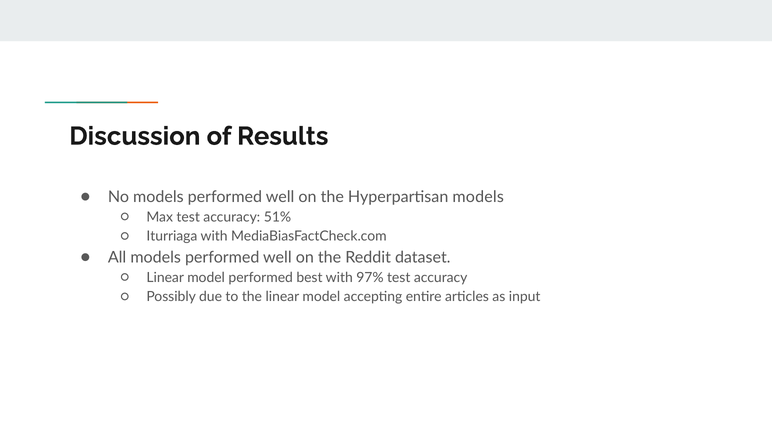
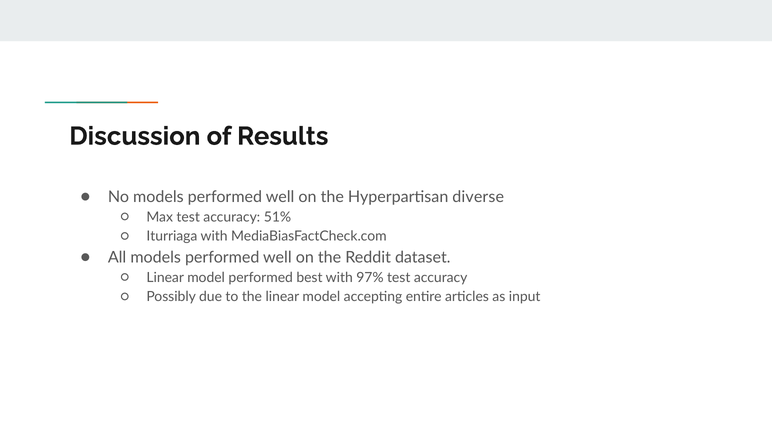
Hyperpartisan models: models -> diverse
